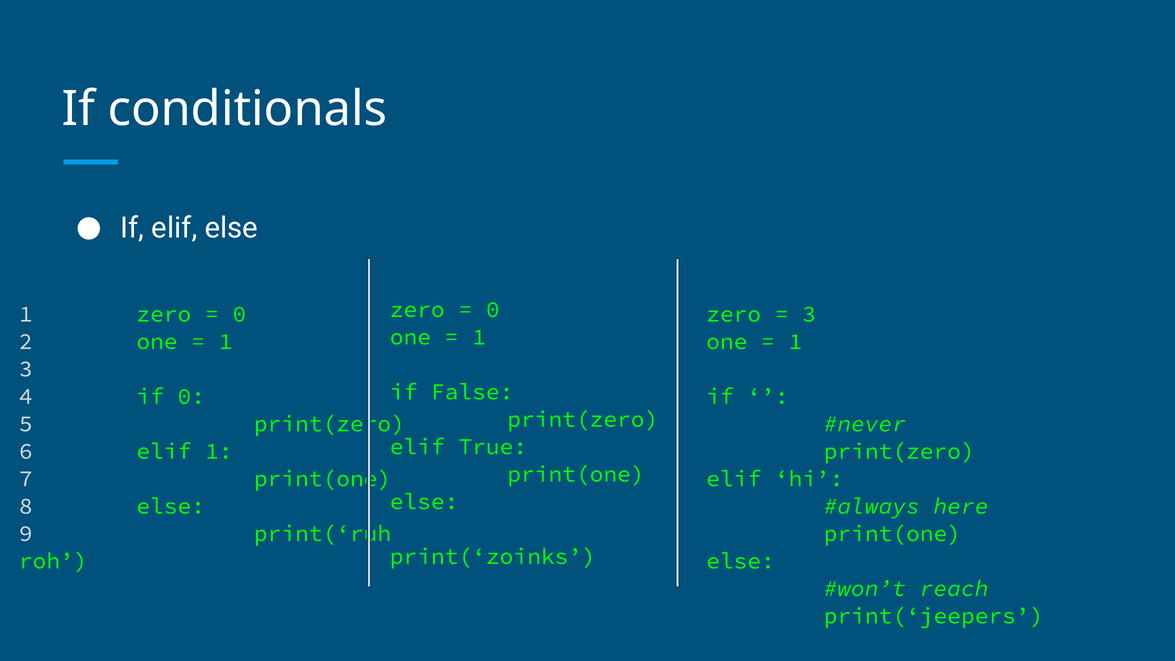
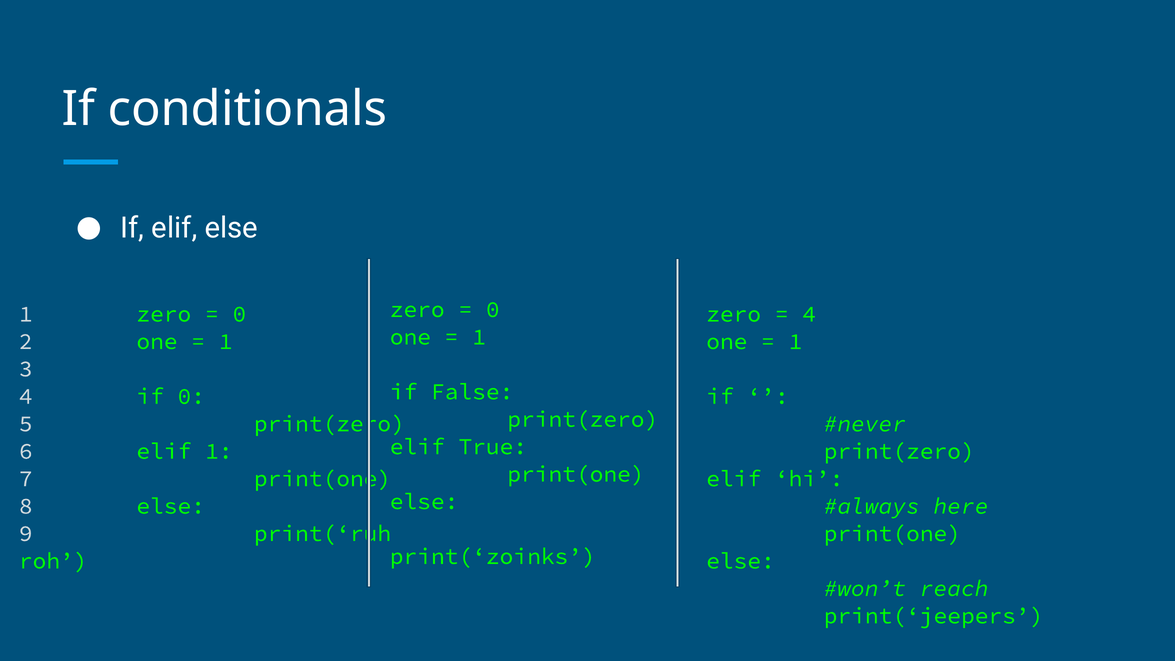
3 at (809, 314): 3 -> 4
